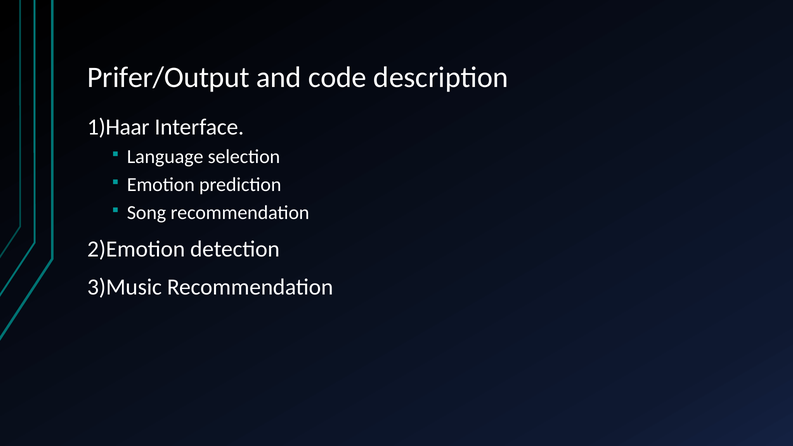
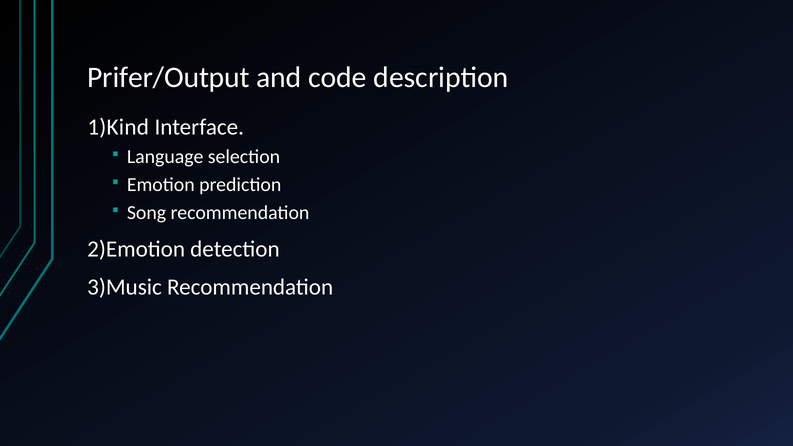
1)Haar: 1)Haar -> 1)Kind
